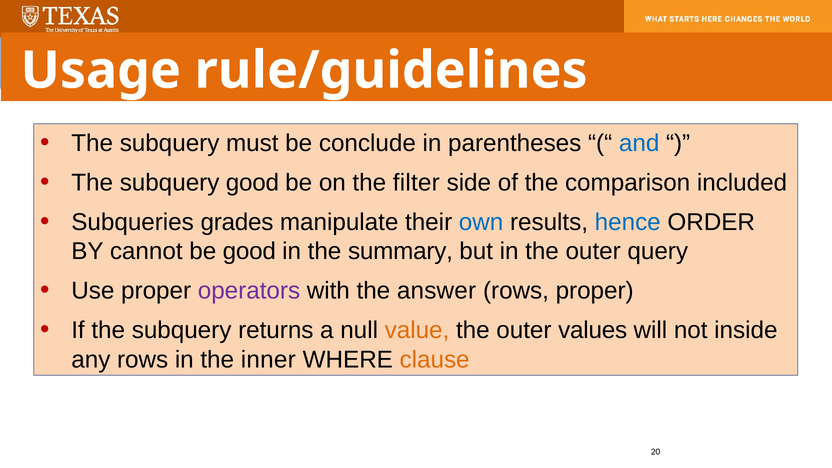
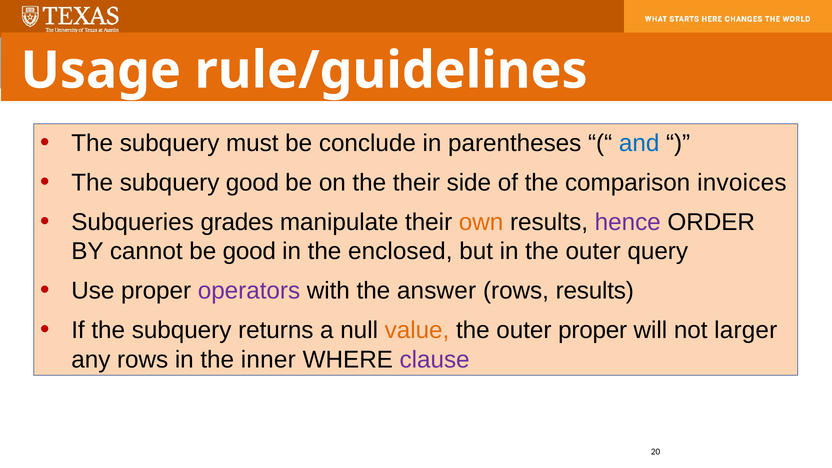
the filter: filter -> their
included: included -> invoices
own colour: blue -> orange
hence colour: blue -> purple
summary: summary -> enclosed
rows proper: proper -> results
outer values: values -> proper
inside: inside -> larger
clause colour: orange -> purple
